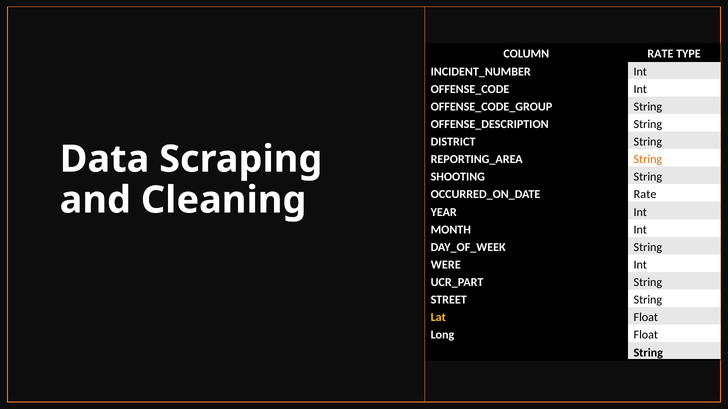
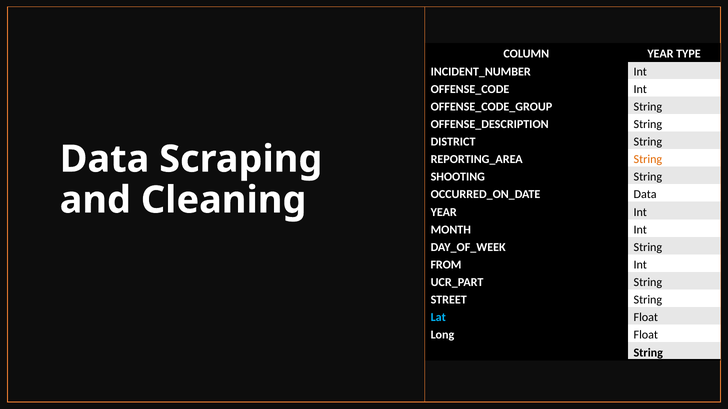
COLUMN RATE: RATE -> YEAR
Rate at (645, 195): Rate -> Data
WERE: WERE -> FROM
Lat colour: yellow -> light blue
